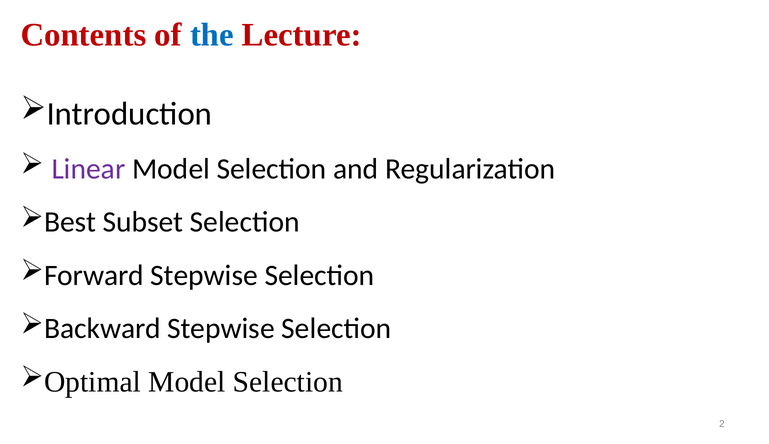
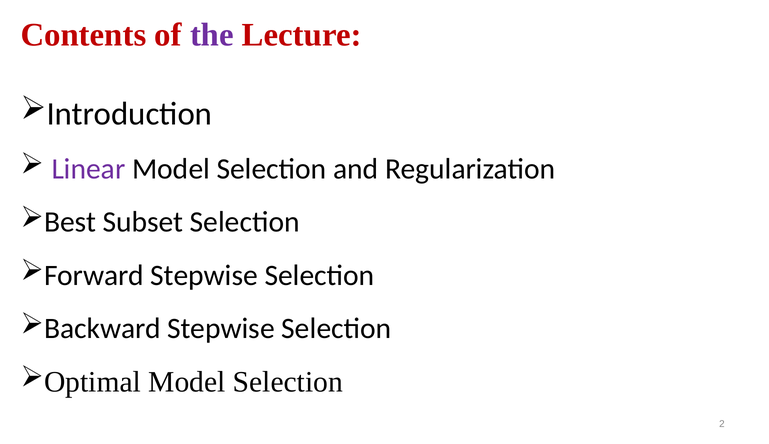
the colour: blue -> purple
